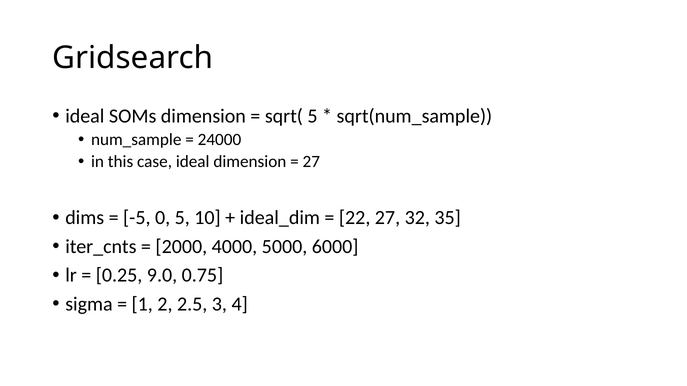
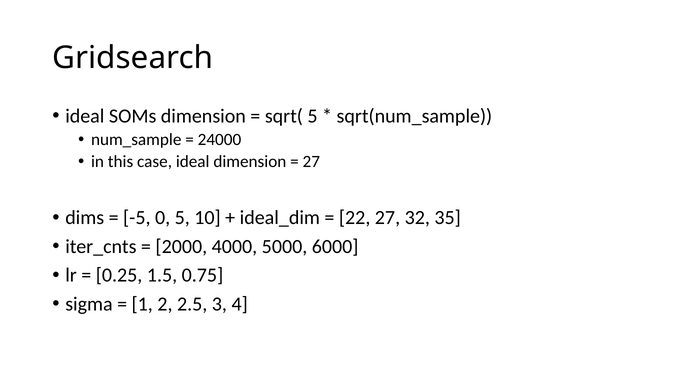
9.0: 9.0 -> 1.5
